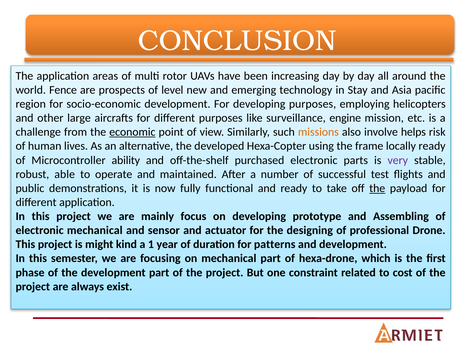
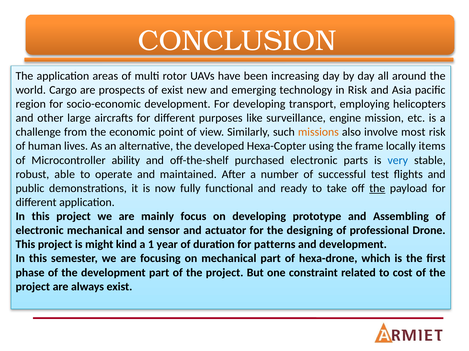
Fence: Fence -> Cargo
of level: level -> exist
in Stay: Stay -> Risk
developing purposes: purposes -> transport
economic underline: present -> none
helps: helps -> most
locally ready: ready -> items
very colour: purple -> blue
